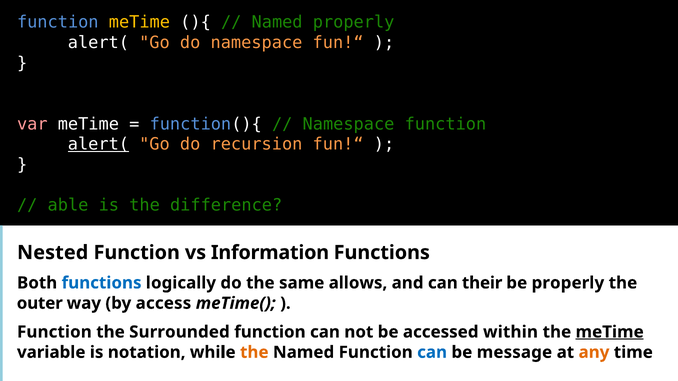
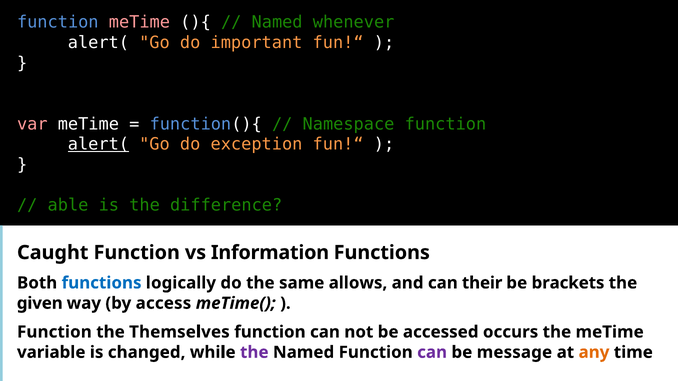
meTime at (139, 22) colour: yellow -> pink
Named properly: properly -> whenever
do namespace: namespace -> important
recursion: recursion -> exception
Nested: Nested -> Caught
be properly: properly -> brackets
outer: outer -> given
Surrounded: Surrounded -> Themselves
within: within -> occurs
meTime at (610, 332) underline: present -> none
notation: notation -> changed
the at (254, 353) colour: orange -> purple
can at (432, 353) colour: blue -> purple
